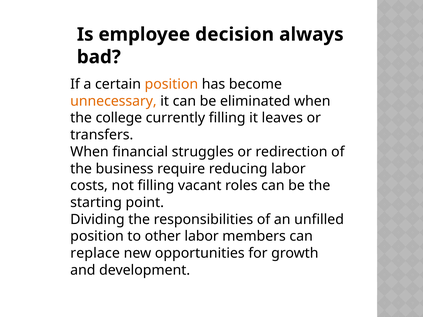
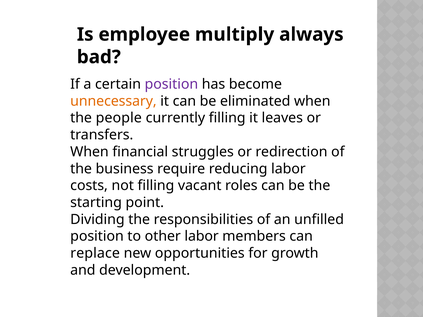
decision: decision -> multiply
position at (171, 84) colour: orange -> purple
college: college -> people
